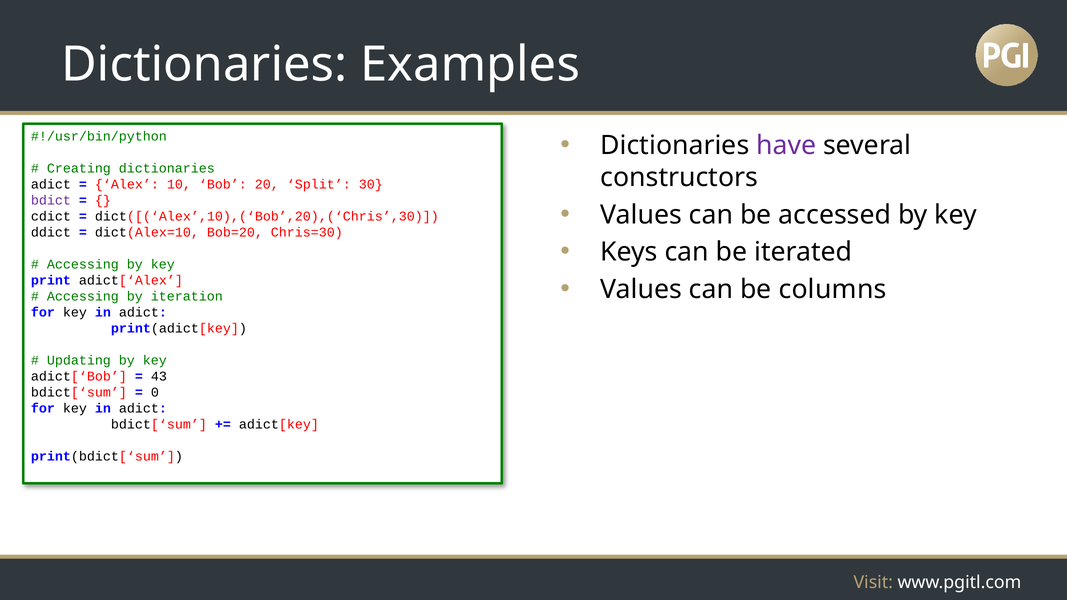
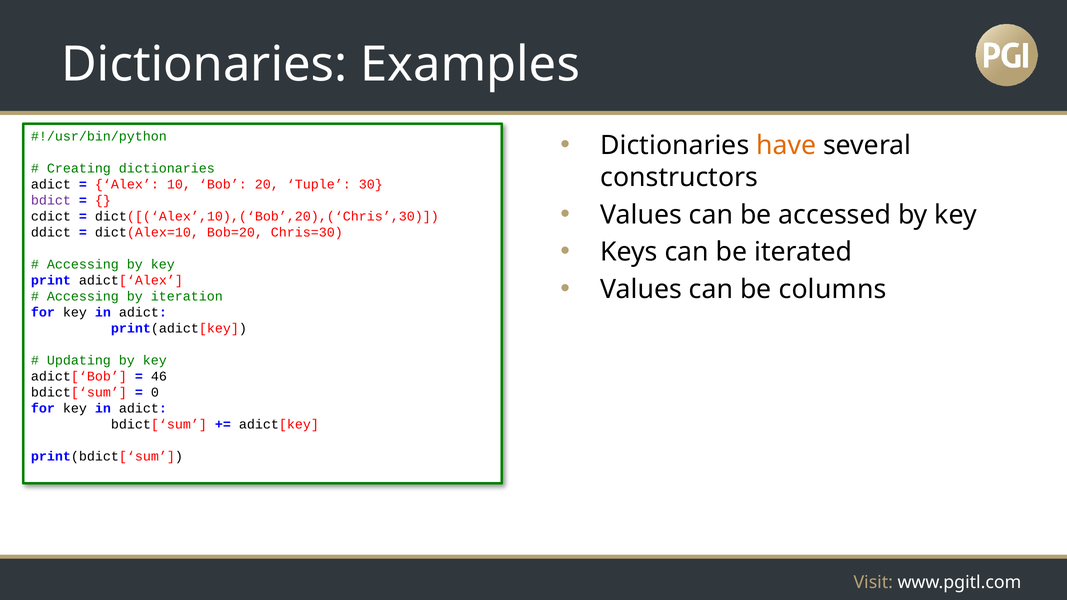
have colour: purple -> orange
Split: Split -> Tuple
43: 43 -> 46
